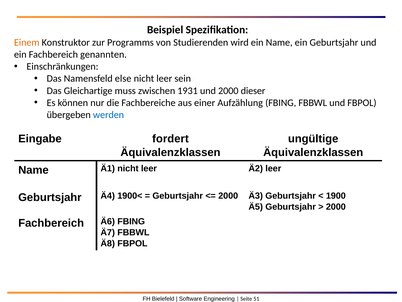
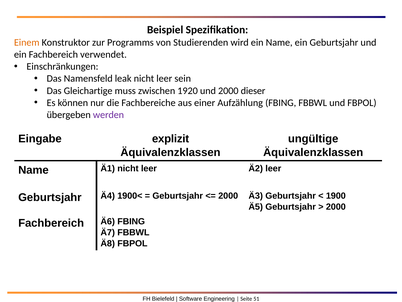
genannten: genannten -> verwendet
else: else -> leak
1931: 1931 -> 1920
werden colour: blue -> purple
fordert: fordert -> explizit
